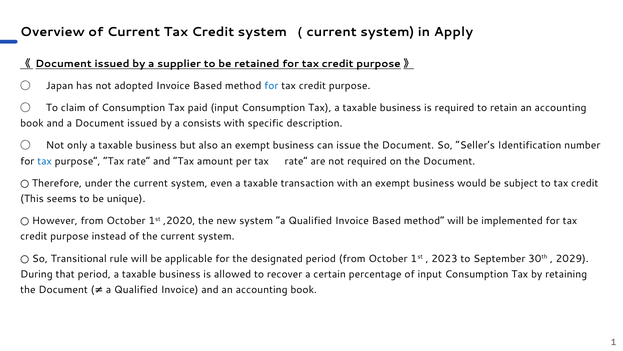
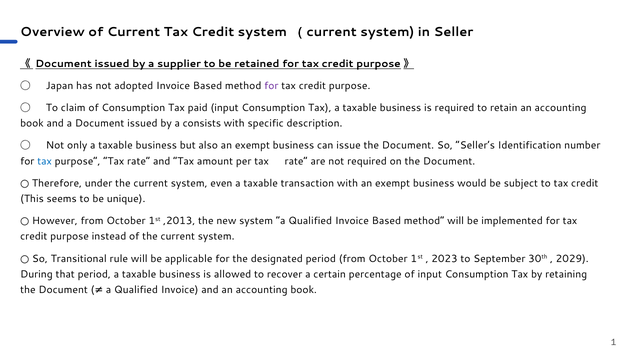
Apply: Apply -> Seller
for at (271, 86) colour: blue -> purple
,2020: ,2020 -> ,2013
